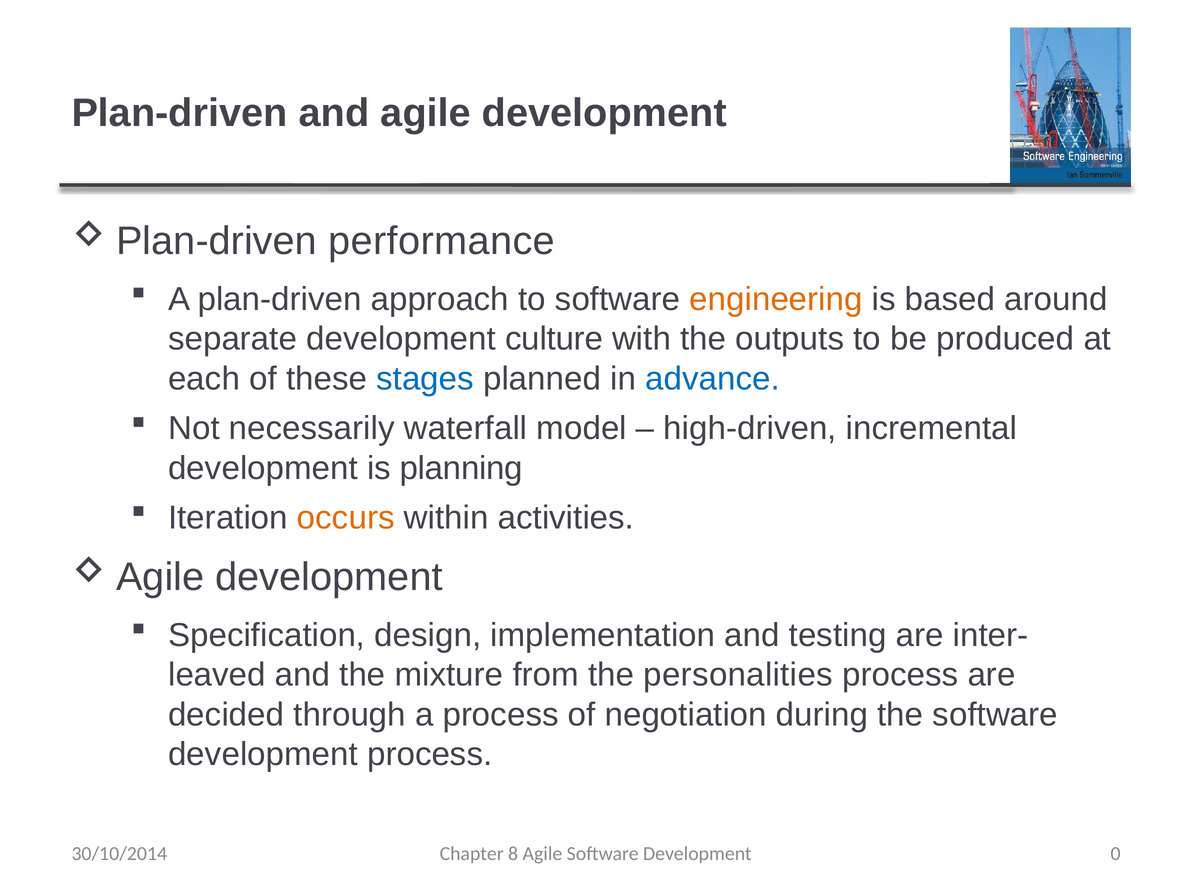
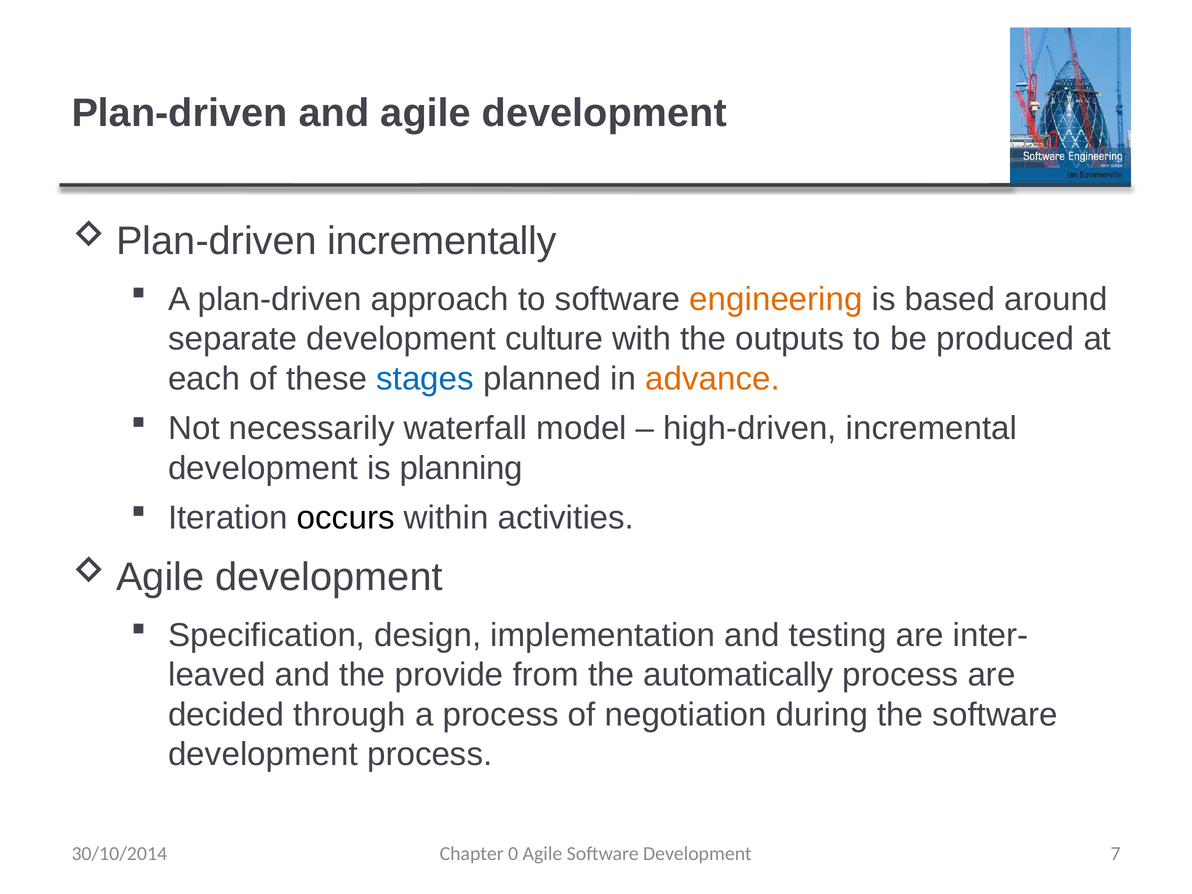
performance: performance -> incrementally
advance colour: blue -> orange
occurs colour: orange -> black
mixture: mixture -> provide
personalities: personalities -> automatically
8: 8 -> 0
0: 0 -> 7
